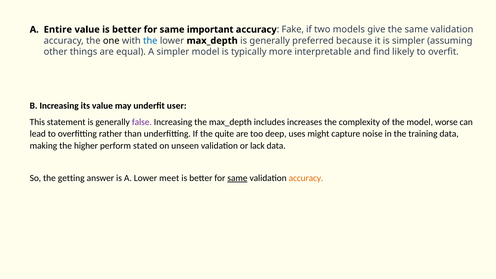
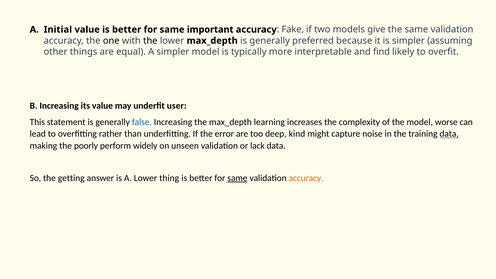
Entire: Entire -> Initial
the at (150, 41) colour: blue -> black
false colour: purple -> blue
includes: includes -> learning
quite: quite -> error
uses: uses -> kind
data at (449, 134) underline: none -> present
higher: higher -> poorly
stated: stated -> widely
meet: meet -> thing
